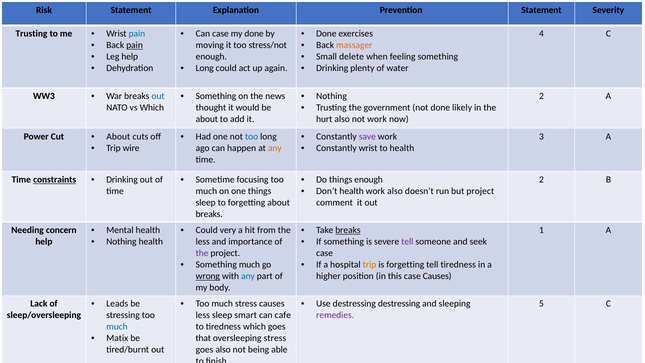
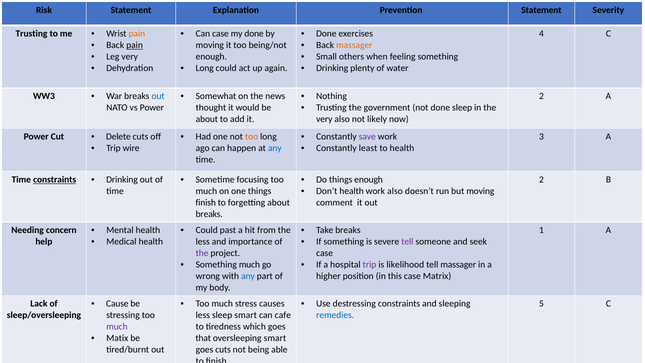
pain at (137, 34) colour: blue -> orange
stress/not: stress/not -> being/not
Leg help: help -> very
delete: delete -> others
Something at (216, 96): Something -> Somewhat
done likely: likely -> sleep
vs Which: Which -> Power
hurt at (324, 119): hurt -> very
not work: work -> likely
too at (252, 137) colour: blue -> orange
About at (118, 137): About -> Delete
Constantly wrist: wrist -> least
any at (275, 148) colour: orange -> blue
but project: project -> moving
sleep at (206, 202): sleep -> finish
very: very -> past
breaks at (348, 230) underline: present -> none
Nothing at (121, 242): Nothing -> Medical
trip at (370, 264) colour: orange -> purple
is forgetting: forgetting -> likelihood
tell tiredness: tiredness -> massager
wrong underline: present -> none
case Causes: Causes -> Matrix
Leads: Leads -> Cause
destressing destressing: destressing -> constraints
remedies colour: purple -> blue
much at (117, 327) colour: blue -> purple
oversleeping stress: stress -> smart
goes also: also -> cuts
